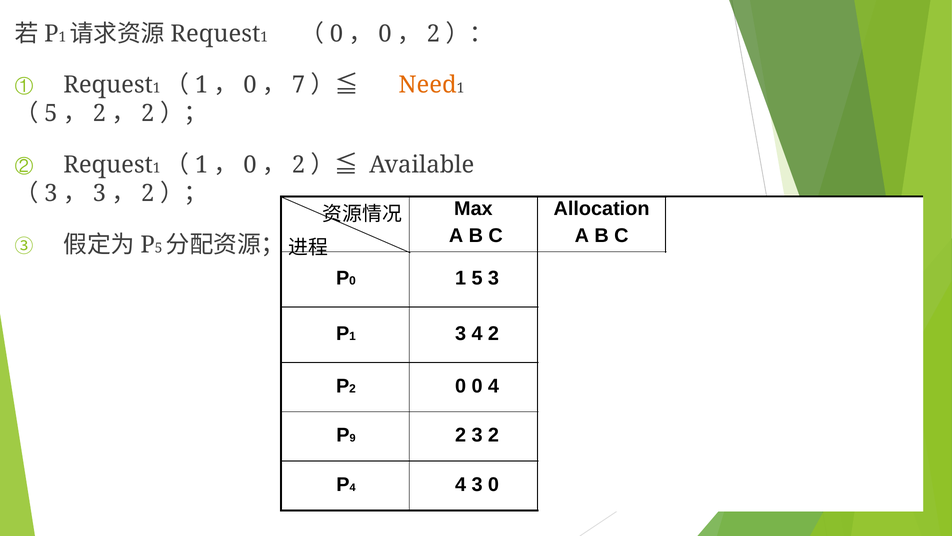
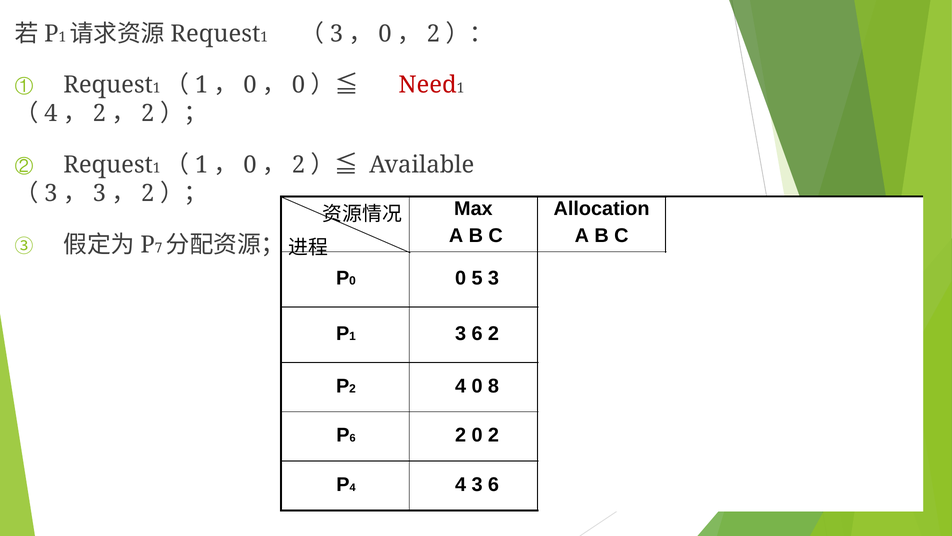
0 at (336, 34): 0 -> 3
7 at (298, 85): 7 -> 0
Need at (428, 85) colour: orange -> red
5 at (51, 113): 5 -> 4
5 at (159, 248): 5 -> 7
1 at (461, 278): 1 -> 0
1 3 4: 4 -> 6
0 at (461, 386): 0 -> 4
0 4: 4 -> 8
9 at (353, 438): 9 -> 6
3 at (477, 435): 3 -> 0
4 4 3 0: 0 -> 6
